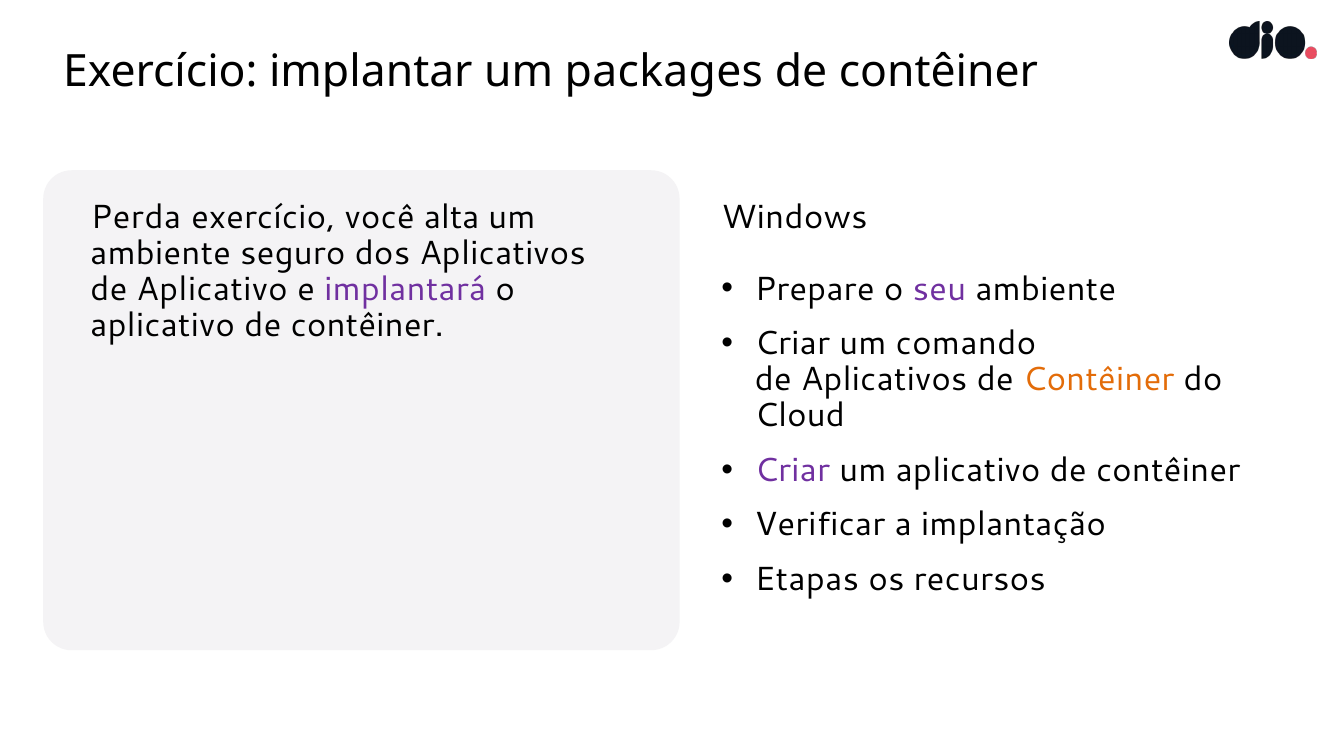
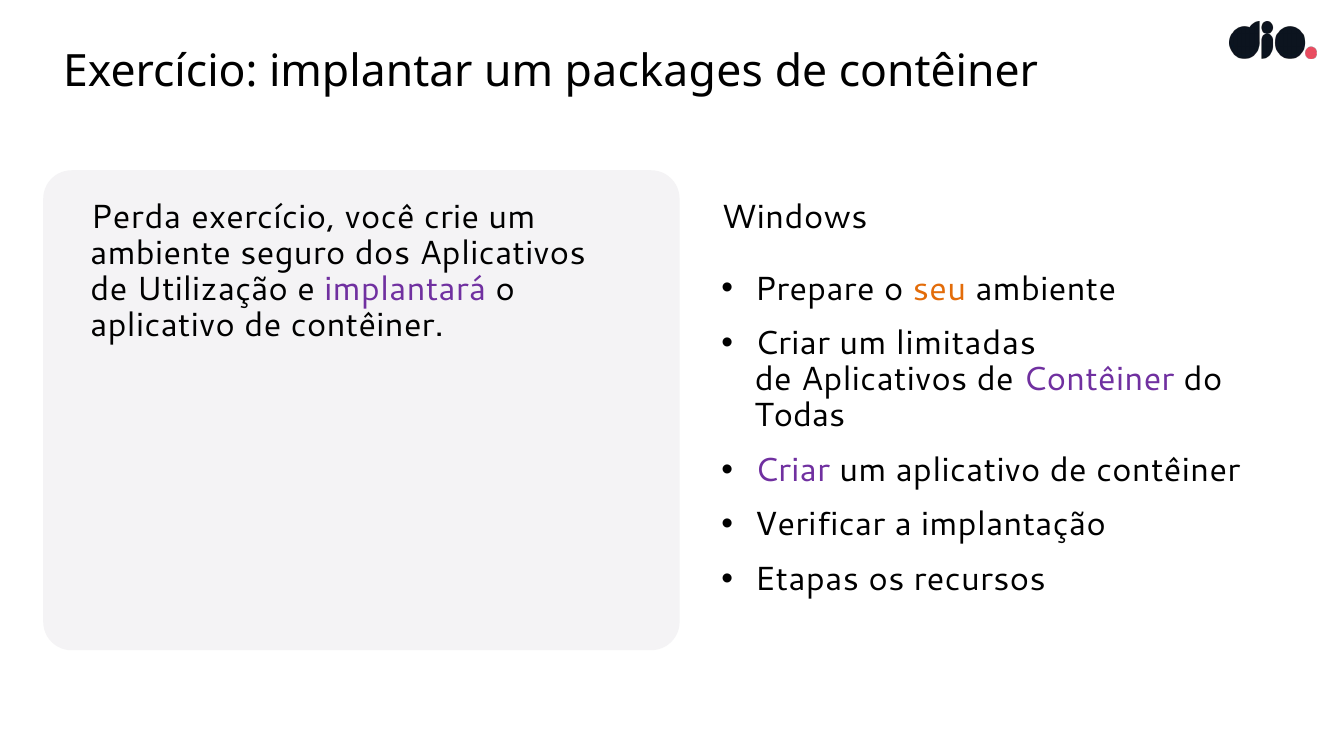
alta: alta -> crie
seu colour: purple -> orange
de Aplicativo: Aplicativo -> Utilização
comando: comando -> limitadas
Contêiner at (1099, 379) colour: orange -> purple
Cloud: Cloud -> Todas
